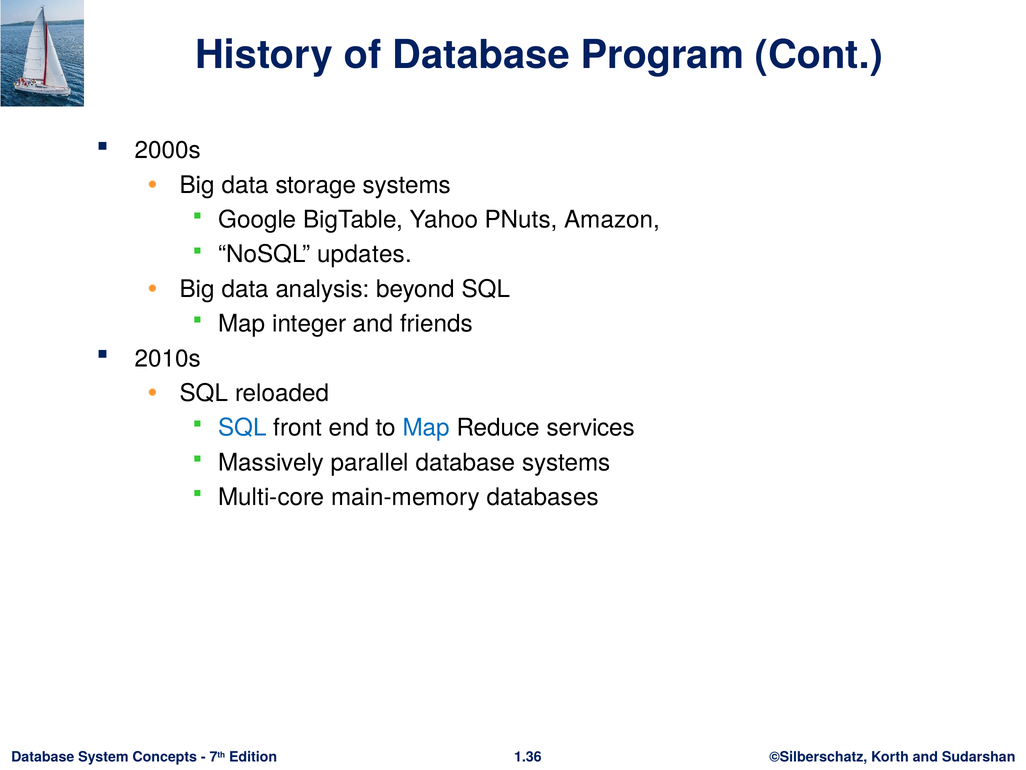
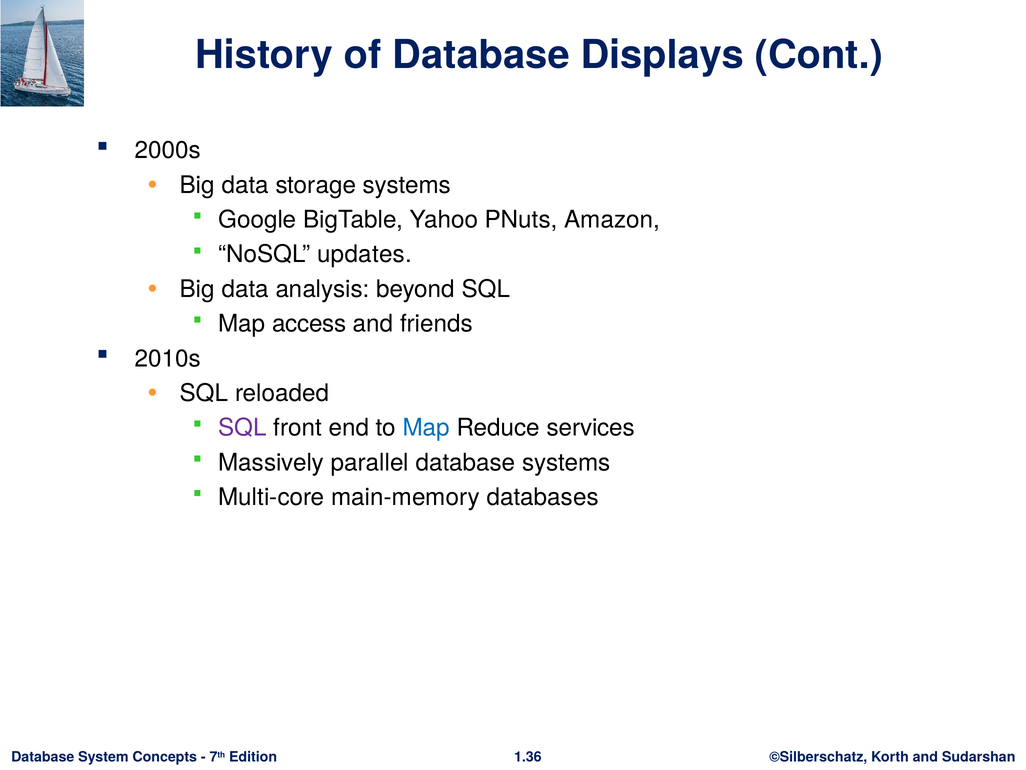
Program: Program -> Displays
integer: integer -> access
SQL at (243, 428) colour: blue -> purple
